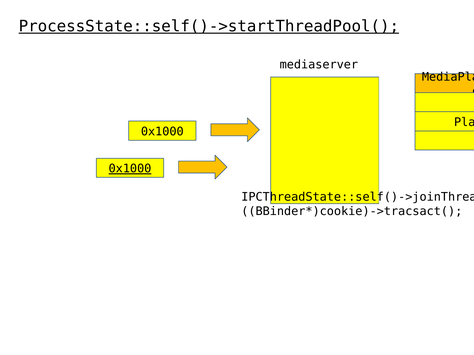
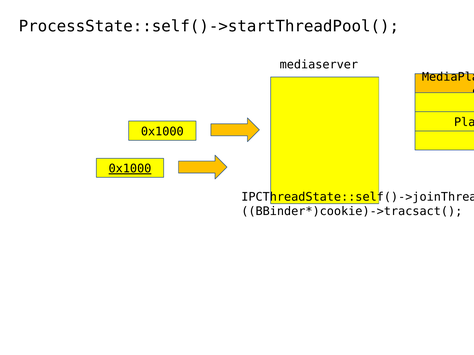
ProcessState::self()->startThreadPool( underline: present -> none
